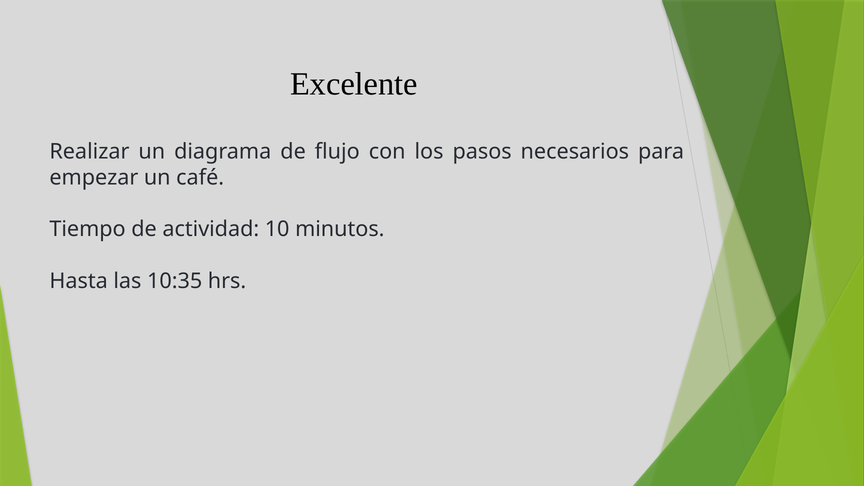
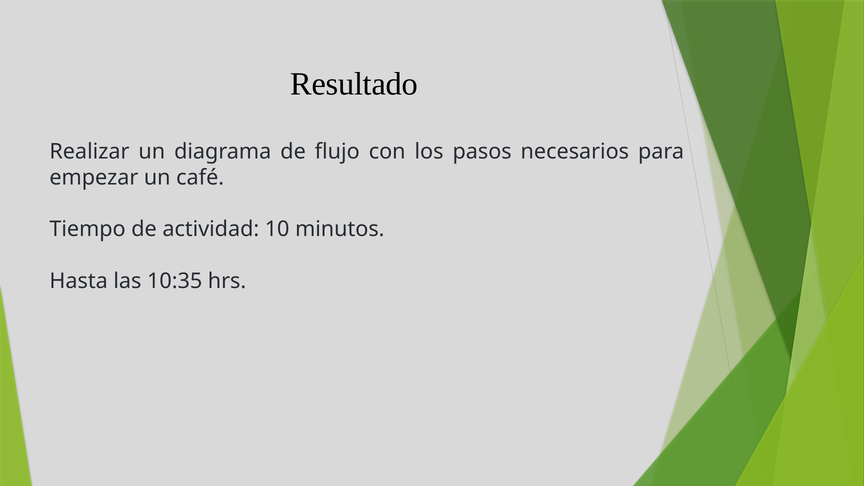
Excelente: Excelente -> Resultado
